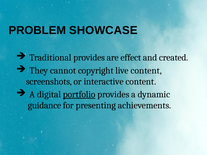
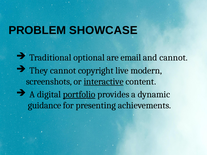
Traditional provides: provides -> optional
effect: effect -> email
and created: created -> cannot
live content: content -> modern
interactive underline: none -> present
